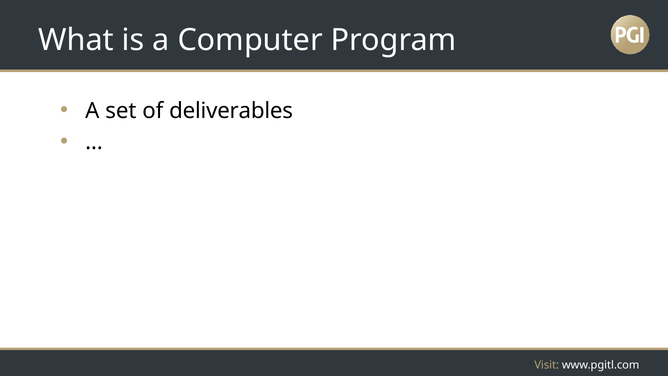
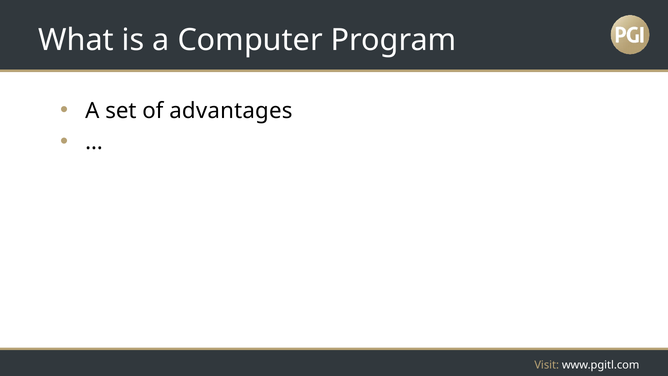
deliverables: deliverables -> advantages
